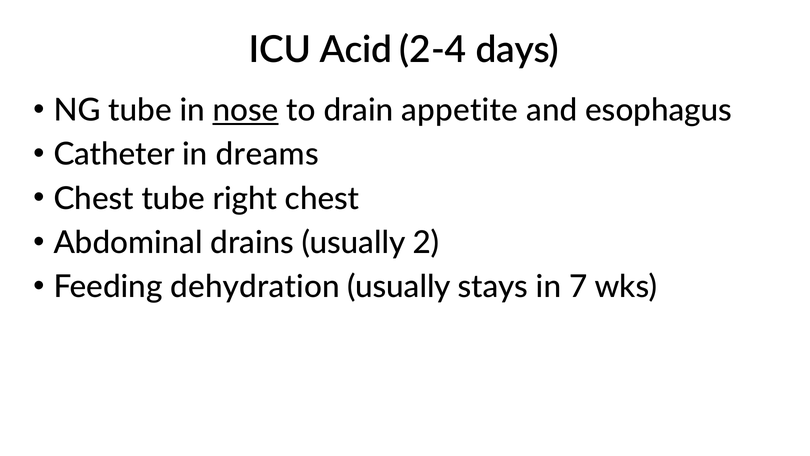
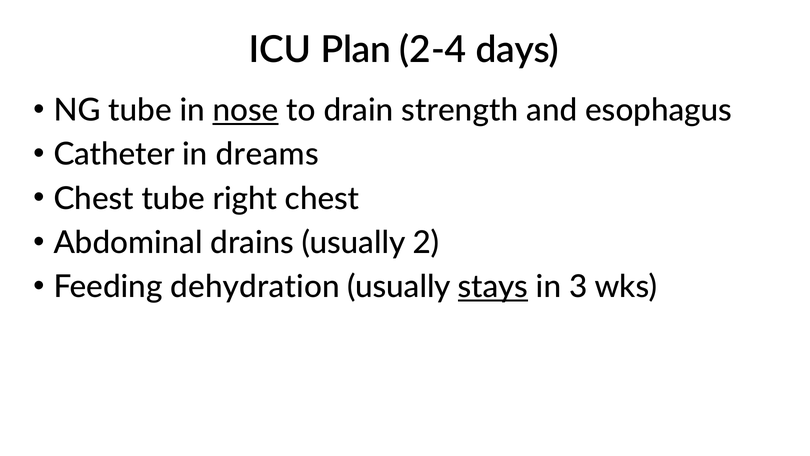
Acid: Acid -> Plan
appetite: appetite -> strength
stays underline: none -> present
7: 7 -> 3
